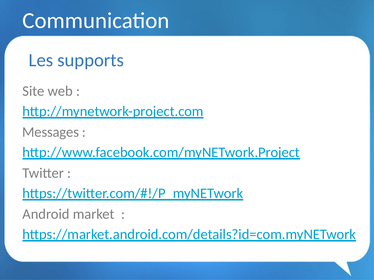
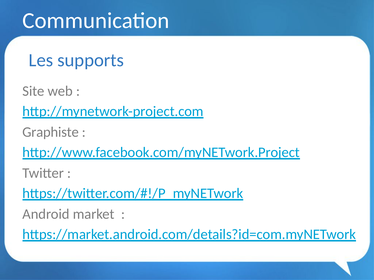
Messages: Messages -> Graphiste
